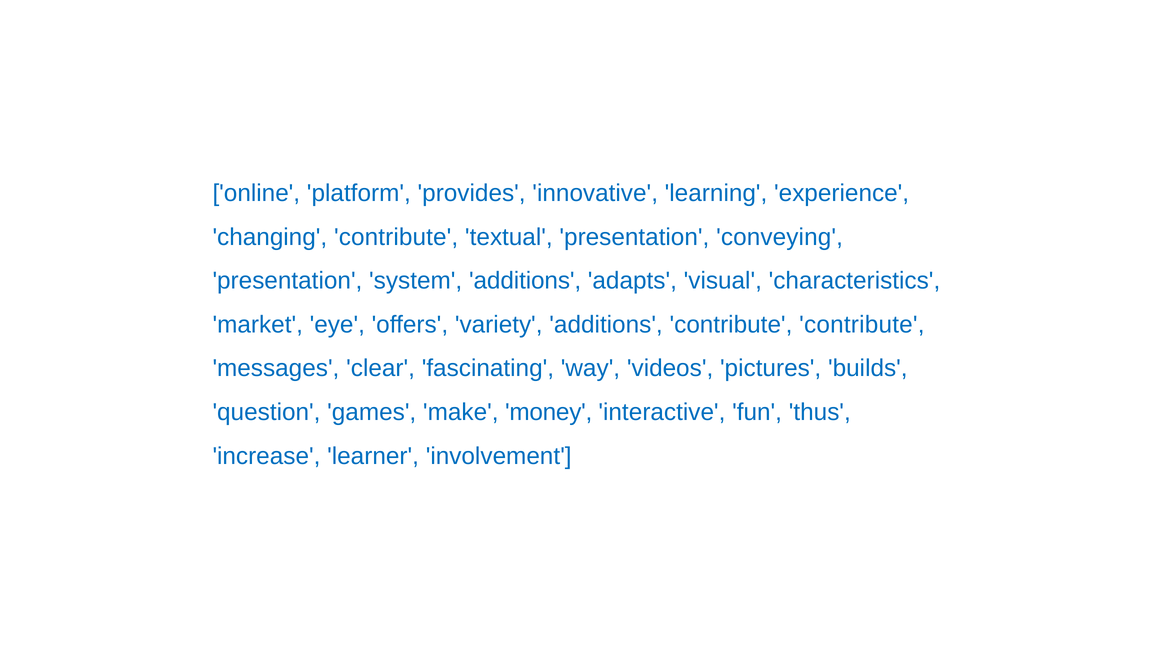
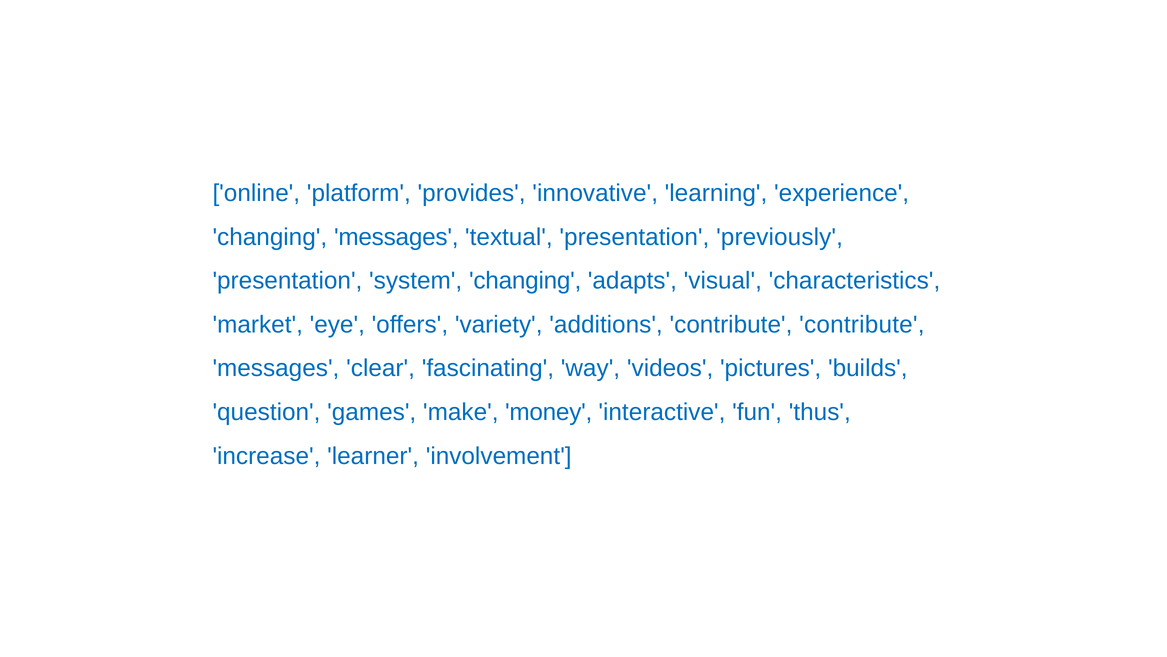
changing contribute: contribute -> messages
conveying: conveying -> previously
system additions: additions -> changing
